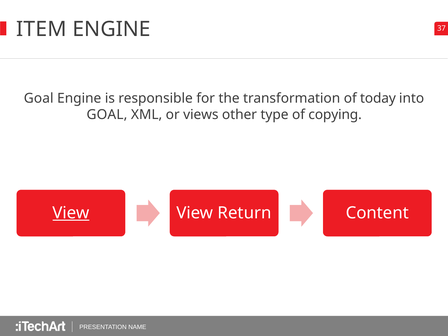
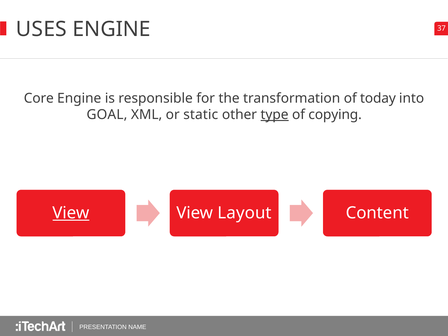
ITEM: ITEM -> USES
Goal at (39, 98): Goal -> Core
views: views -> static
type underline: none -> present
Return: Return -> Layout
